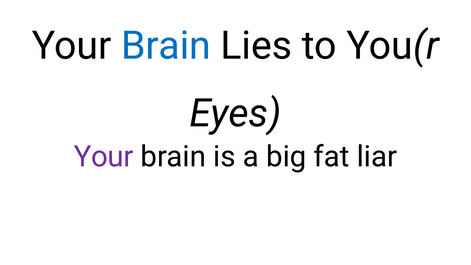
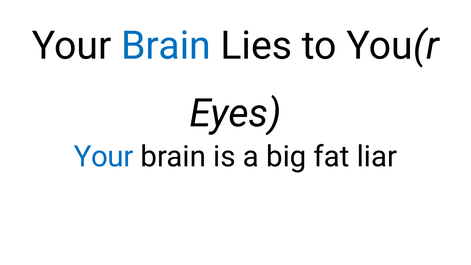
Your at (104, 157) colour: purple -> blue
